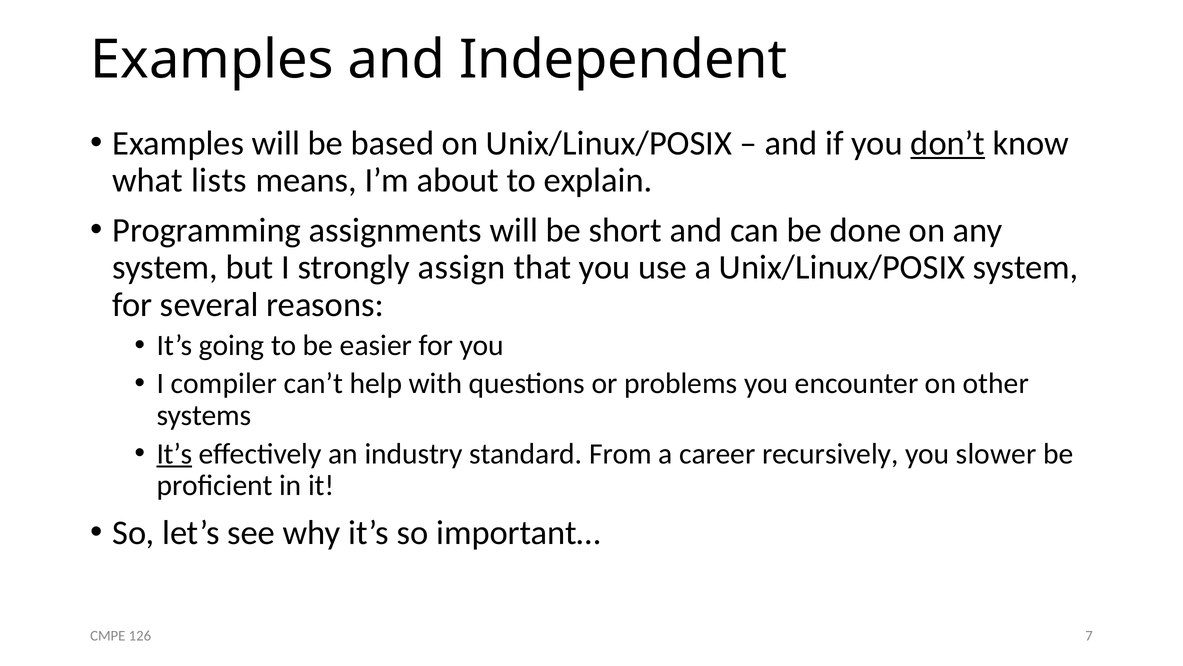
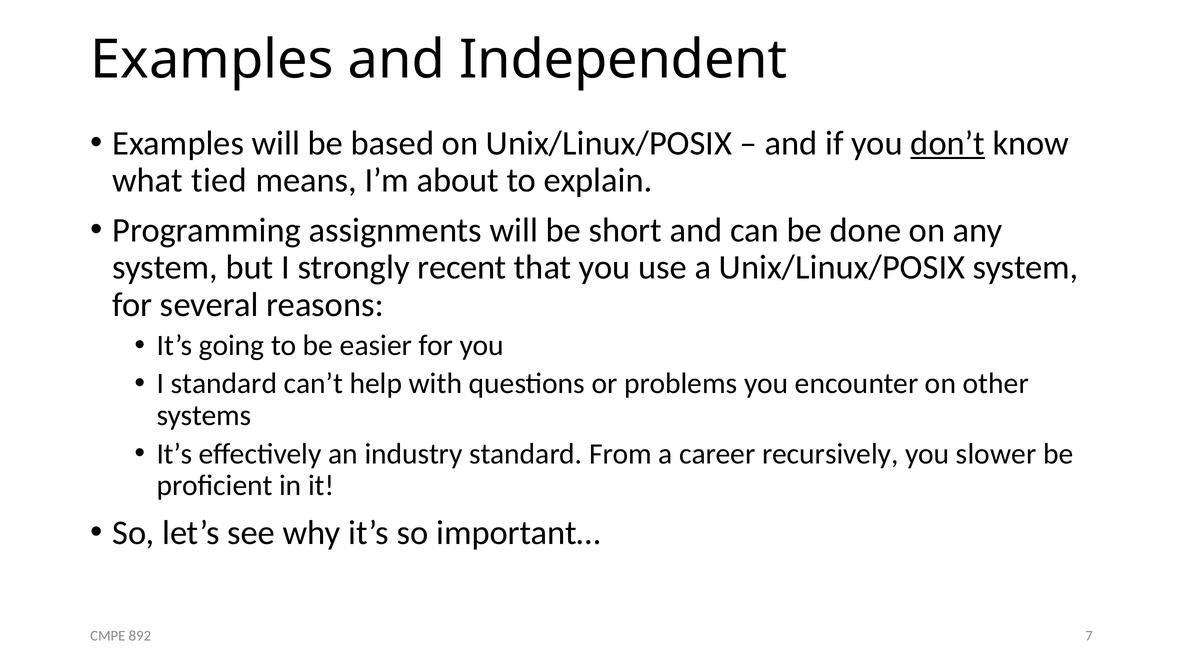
lists: lists -> tied
assign: assign -> recent
I compiler: compiler -> standard
It’s at (175, 453) underline: present -> none
126: 126 -> 892
